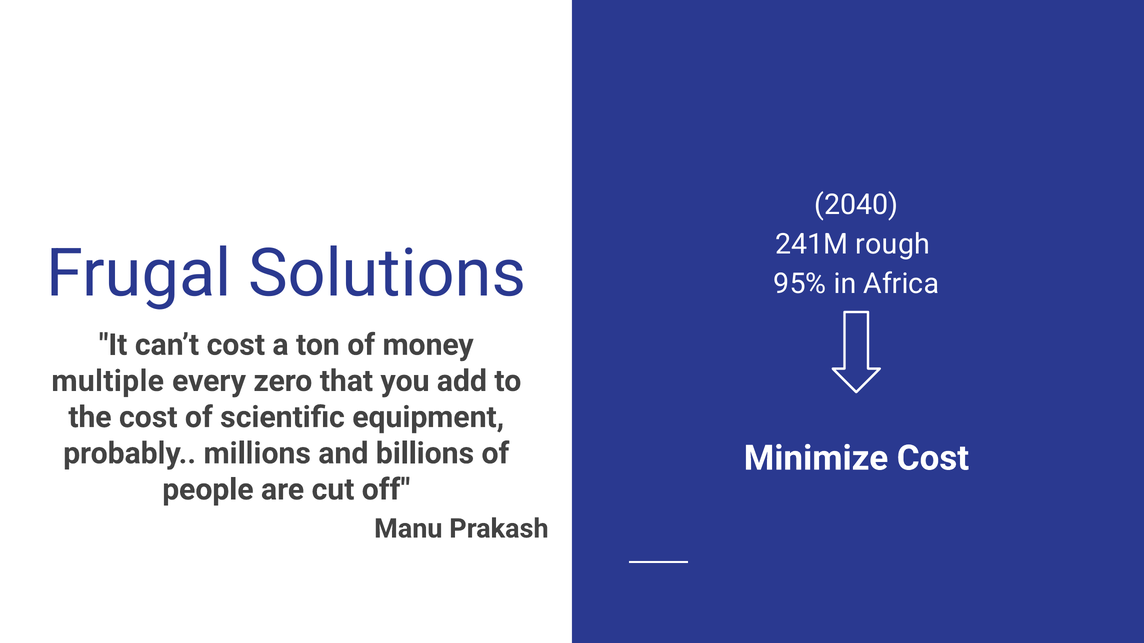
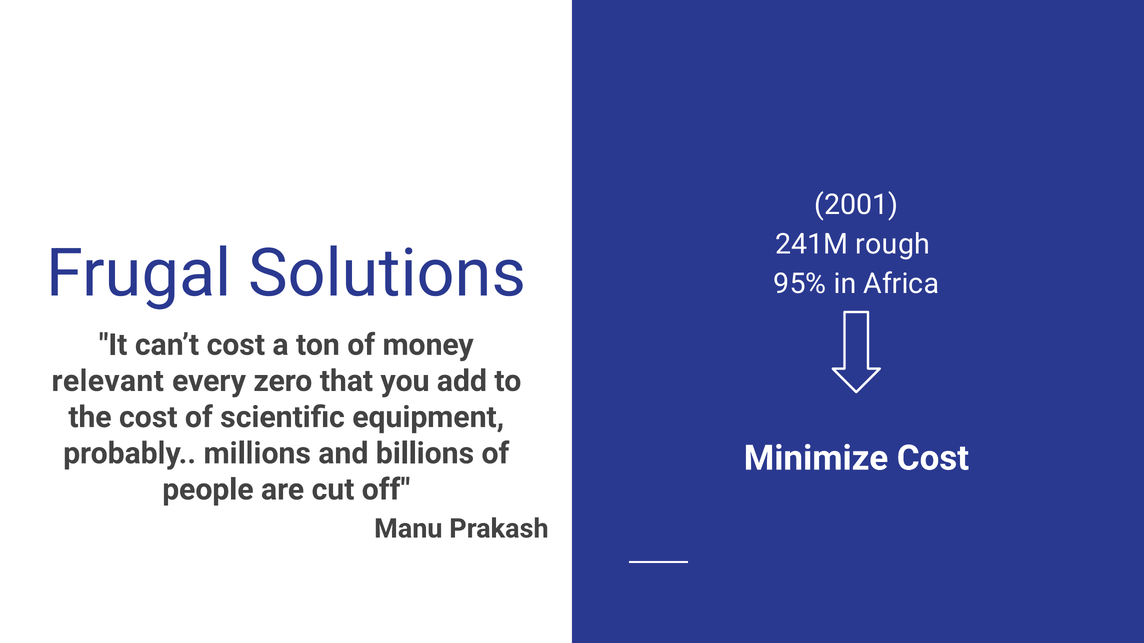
2040: 2040 -> 2001
multiple: multiple -> relevant
